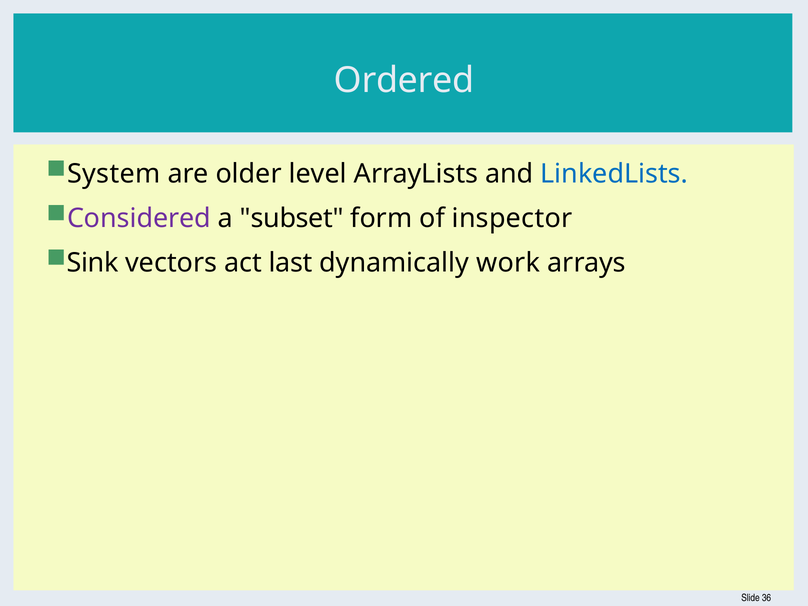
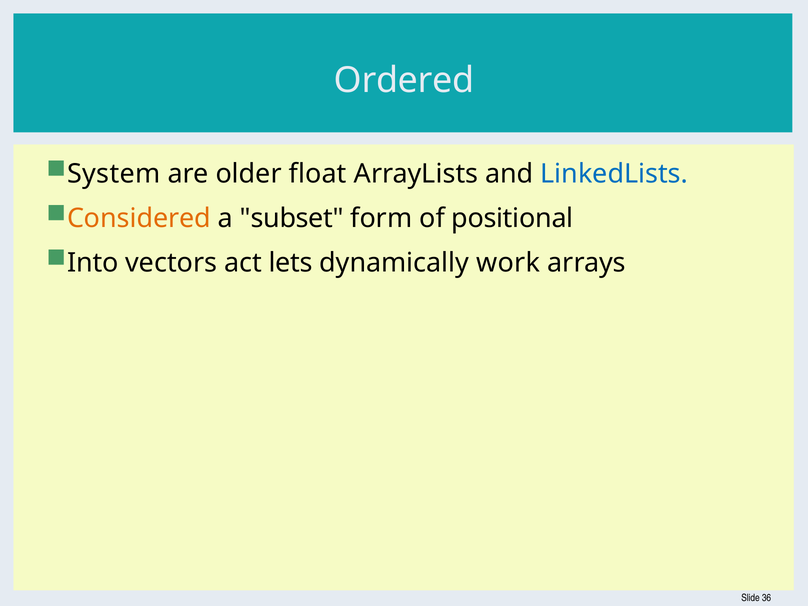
level: level -> float
Considered colour: purple -> orange
inspector: inspector -> positional
Sink: Sink -> Into
last: last -> lets
